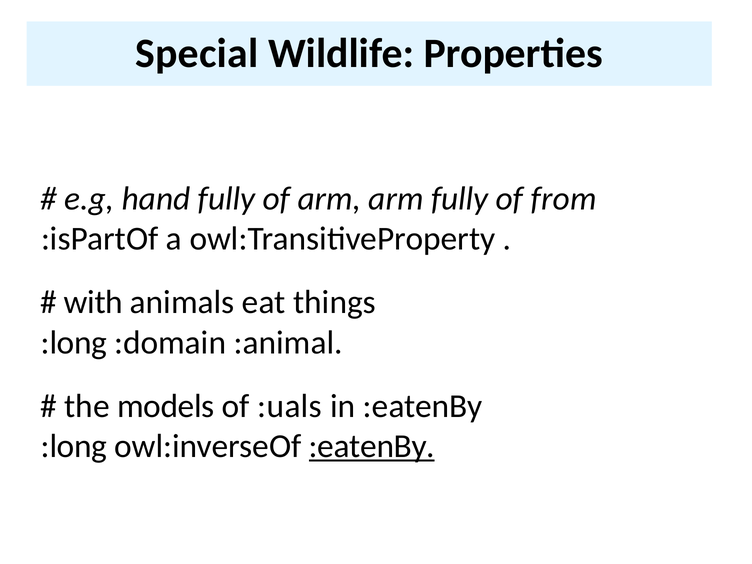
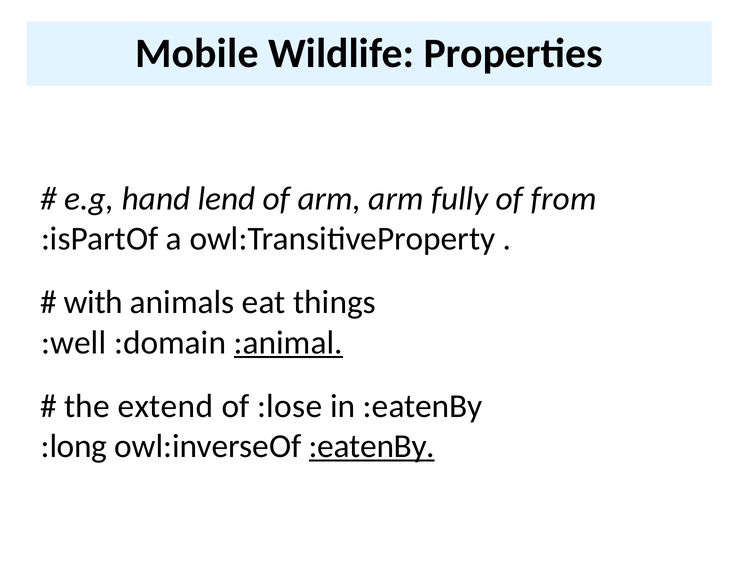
Special: Special -> Mobile
hand fully: fully -> lend
:long at (74, 343): :long -> :well
:animal underline: none -> present
models: models -> extend
:uals: :uals -> :lose
